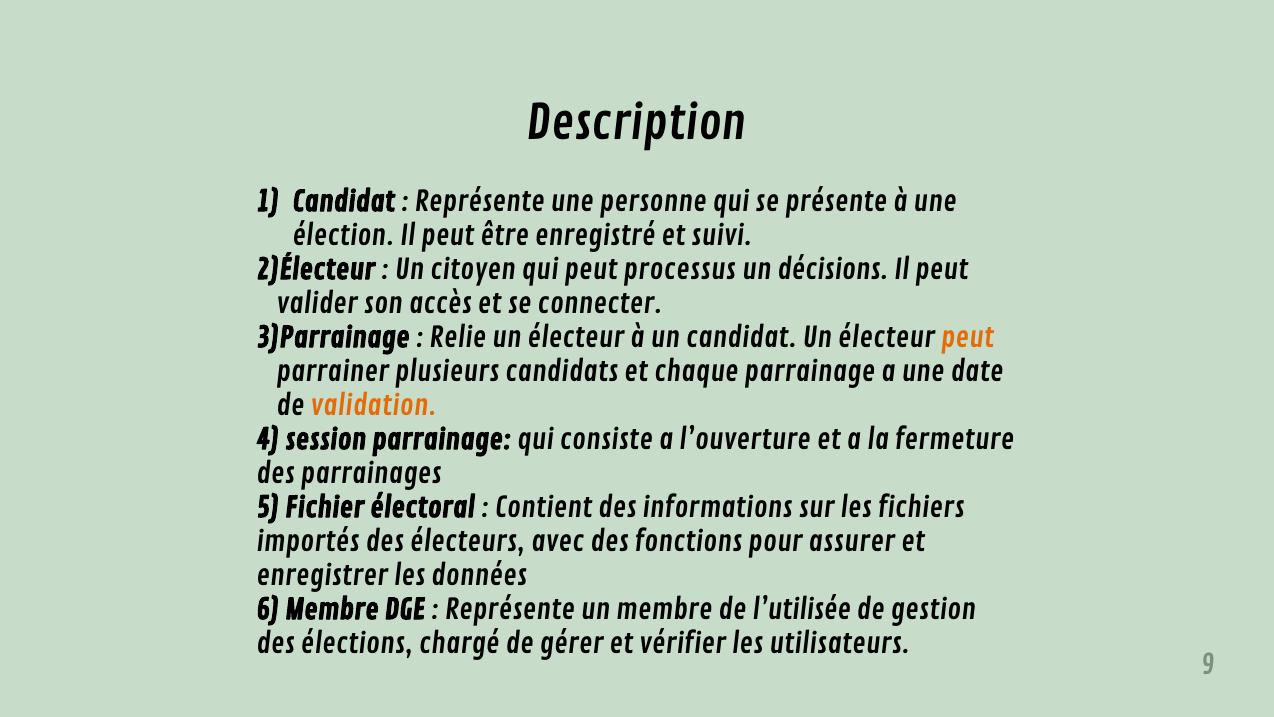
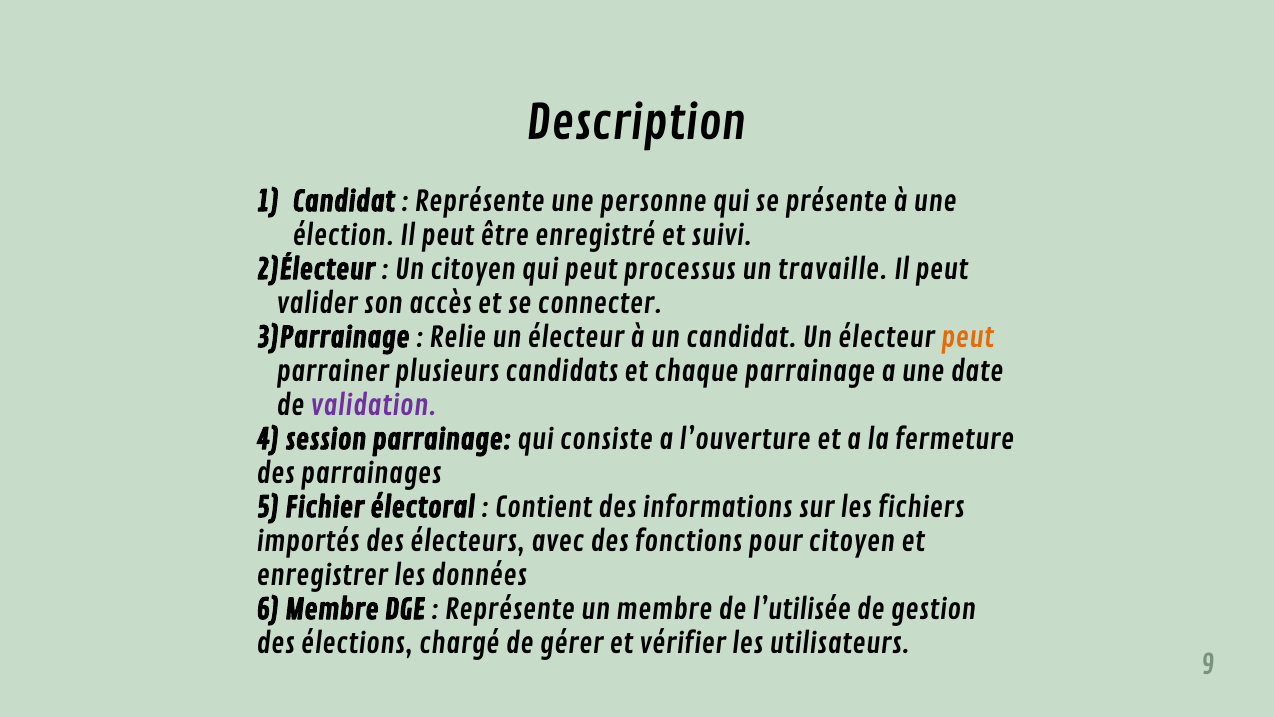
décisions: décisions -> travaille
validation colour: orange -> purple
pour assurer: assurer -> citoyen
